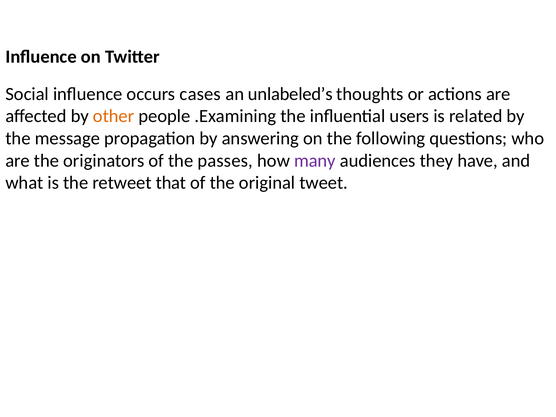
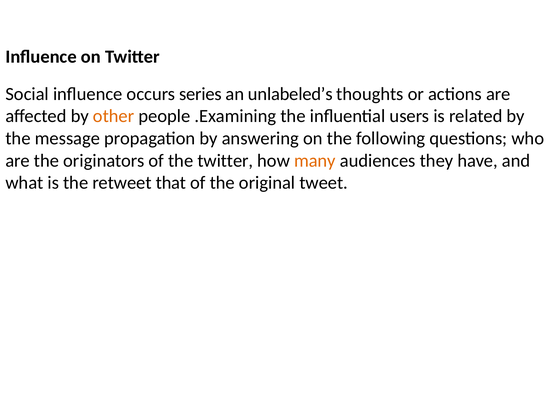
cases: cases -> series
the passes: passes -> twitter
many colour: purple -> orange
